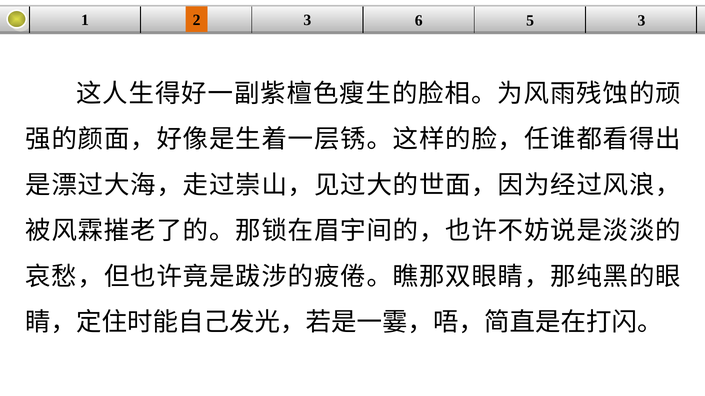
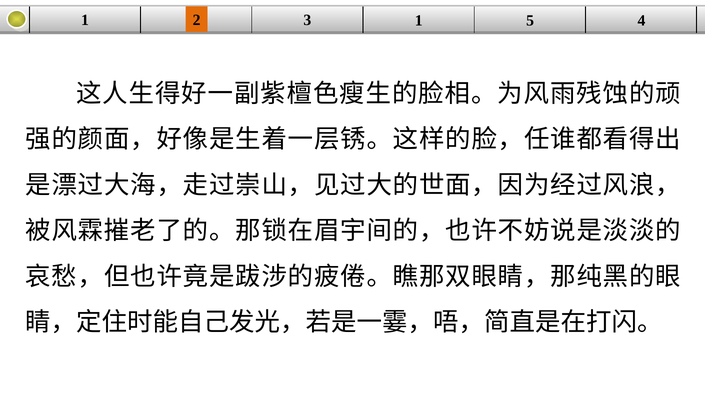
3 6: 6 -> 1
5 3: 3 -> 4
